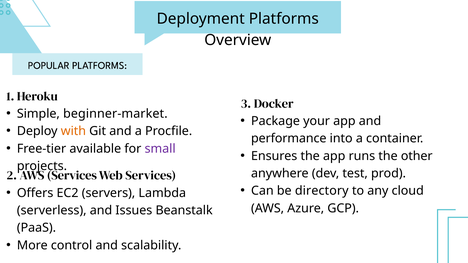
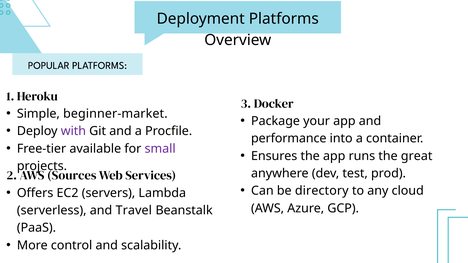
with colour: orange -> purple
other: other -> great
AWS Services: Services -> Sources
Issues: Issues -> Travel
